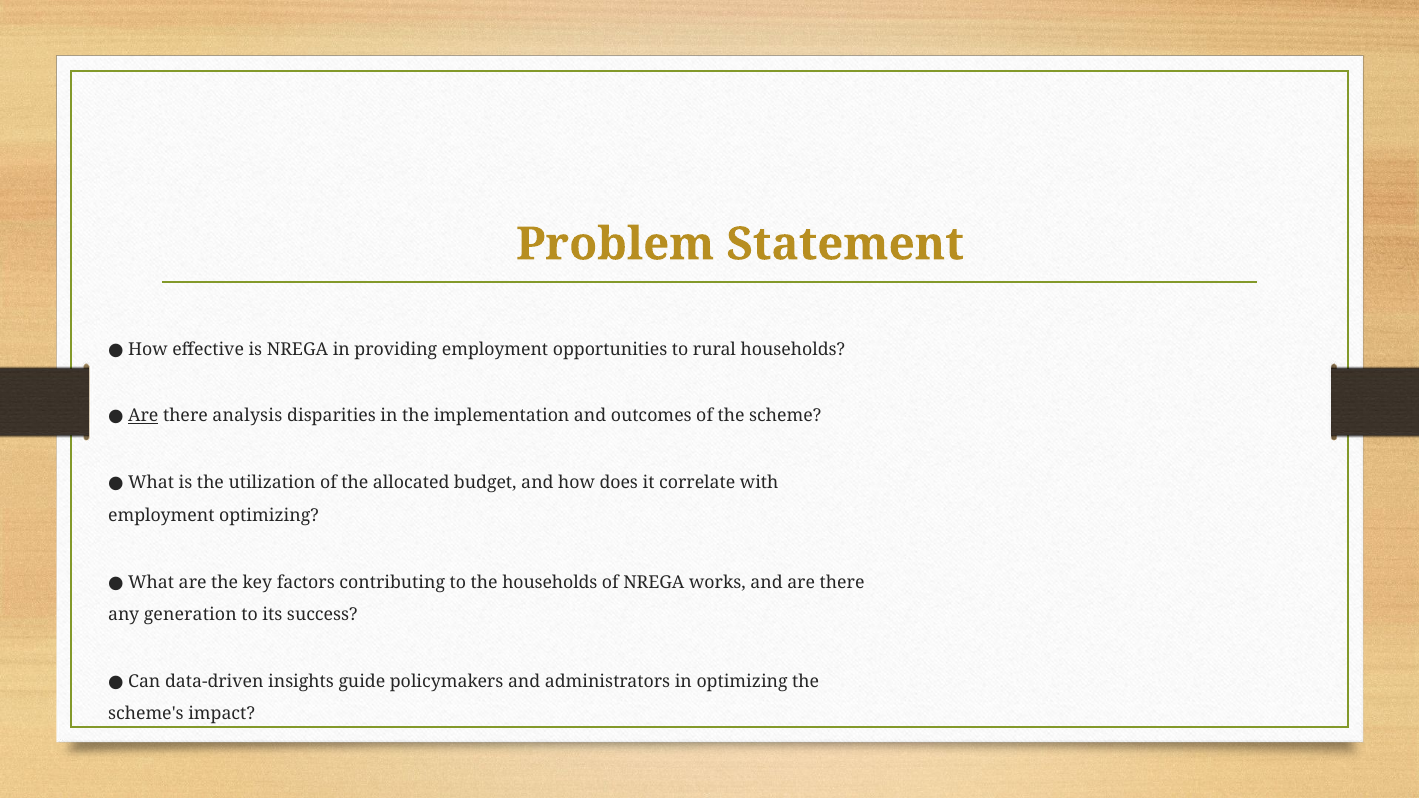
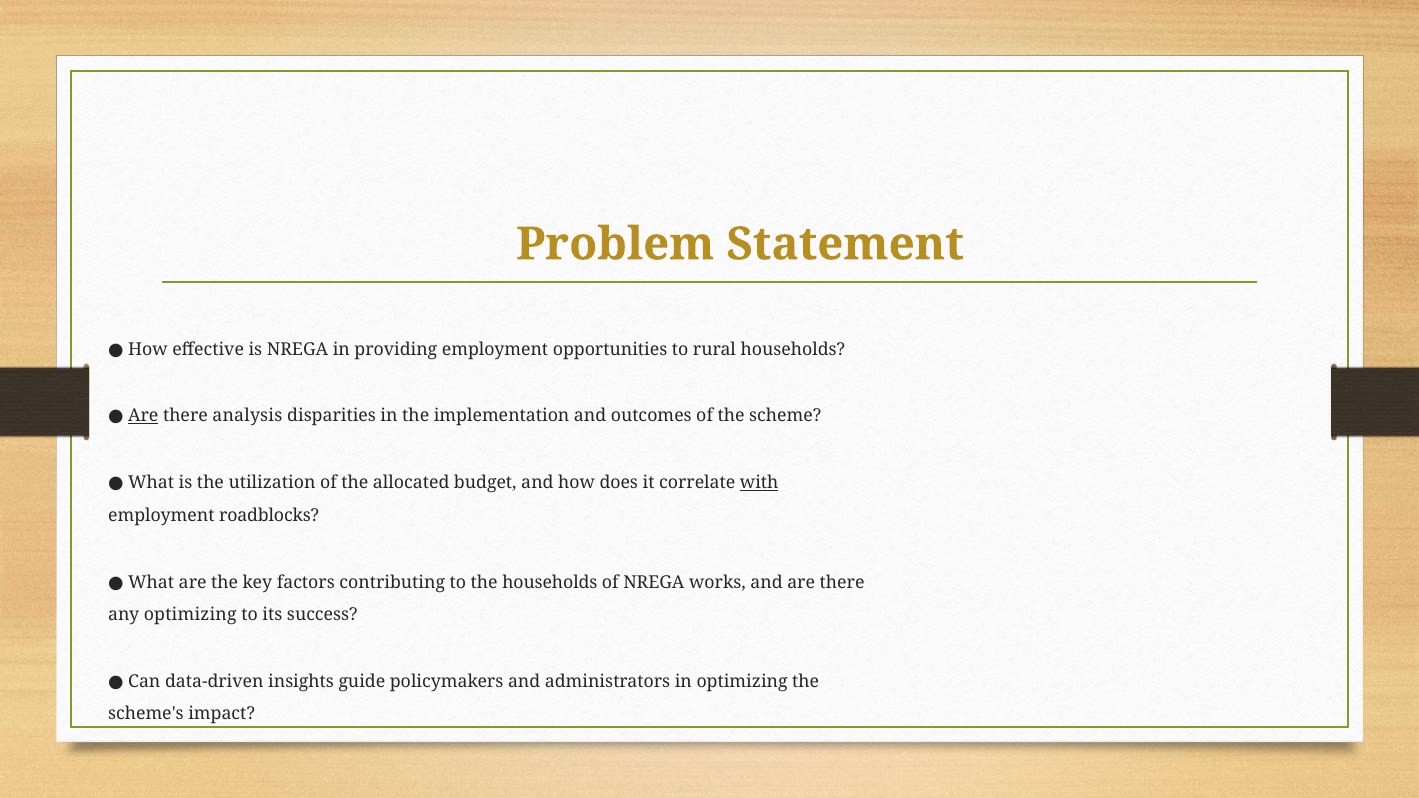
with underline: none -> present
employment optimizing: optimizing -> roadblocks
any generation: generation -> optimizing
